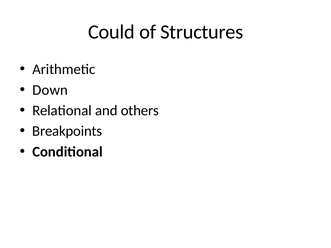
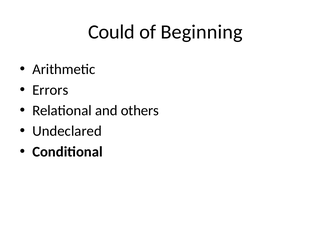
Structures: Structures -> Beginning
Down: Down -> Errors
Breakpoints: Breakpoints -> Undeclared
